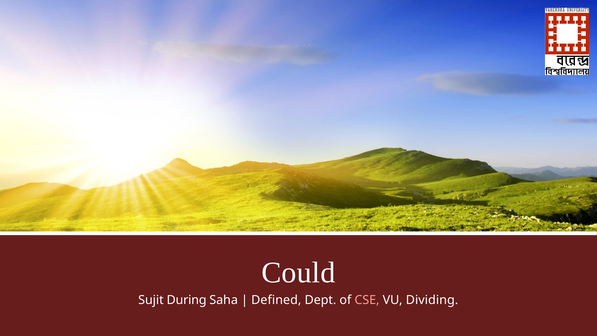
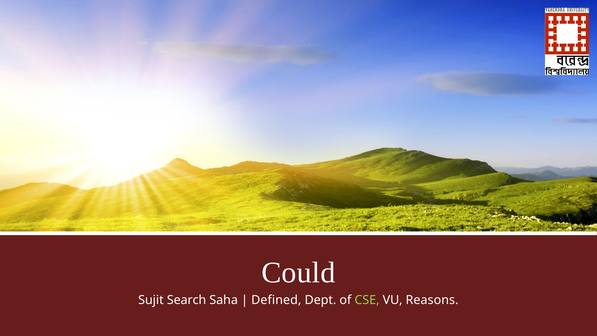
During: During -> Search
CSE colour: pink -> light green
Dividing: Dividing -> Reasons
